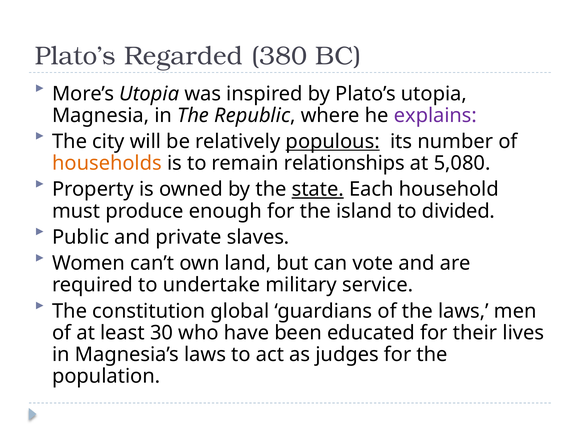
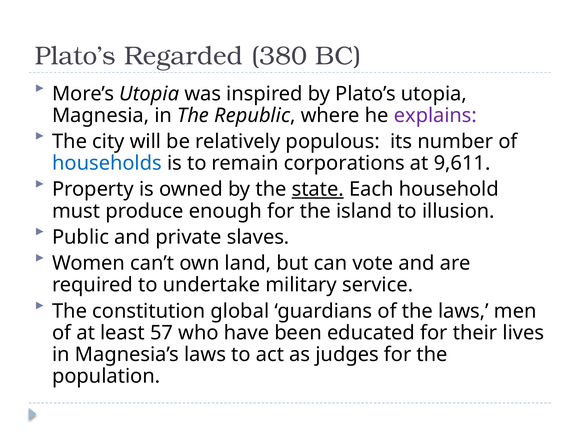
populous underline: present -> none
households colour: orange -> blue
relationships: relationships -> corporations
5,080: 5,080 -> 9,611
divided: divided -> illusion
30: 30 -> 57
